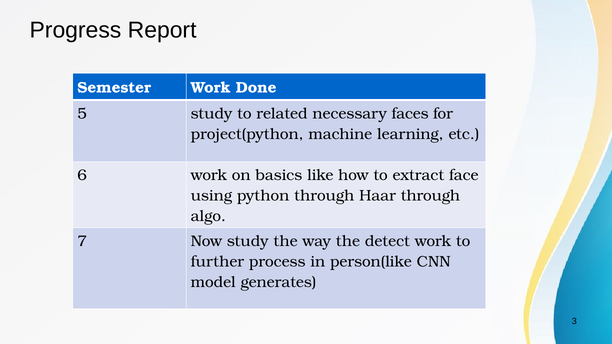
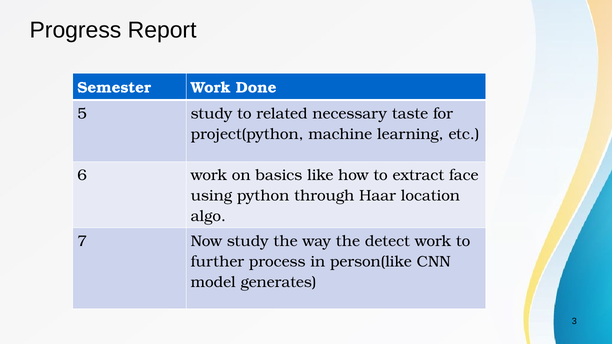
faces: faces -> taste
Haar through: through -> location
